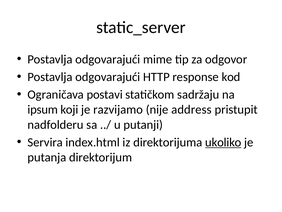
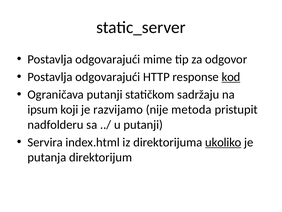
kod underline: none -> present
Ograničava postavi: postavi -> putanji
address: address -> metoda
